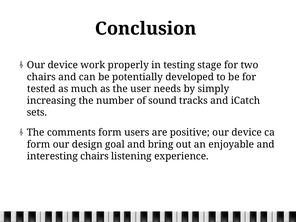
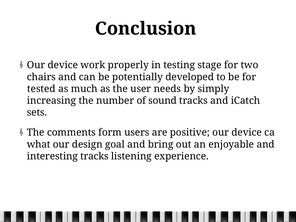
form at (39, 144): form -> what
interesting chairs: chairs -> tracks
